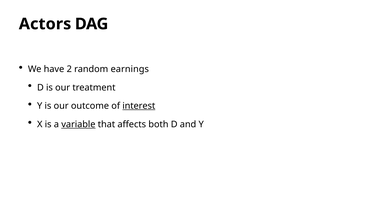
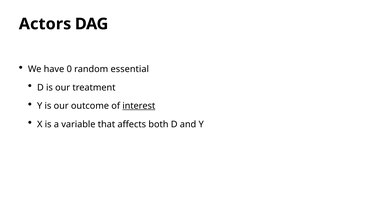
2: 2 -> 0
earnings: earnings -> essential
variable underline: present -> none
